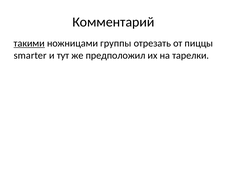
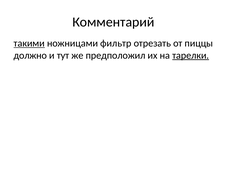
группы: группы -> фильтр
smarter: smarter -> должно
тарелки underline: none -> present
